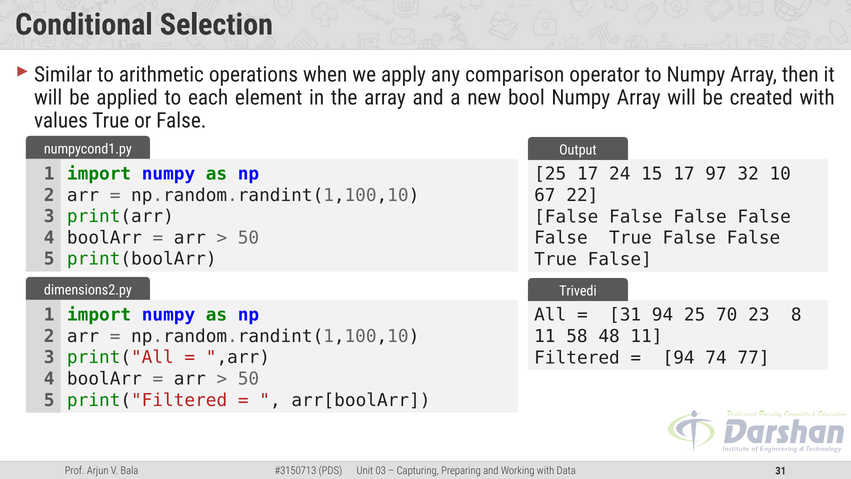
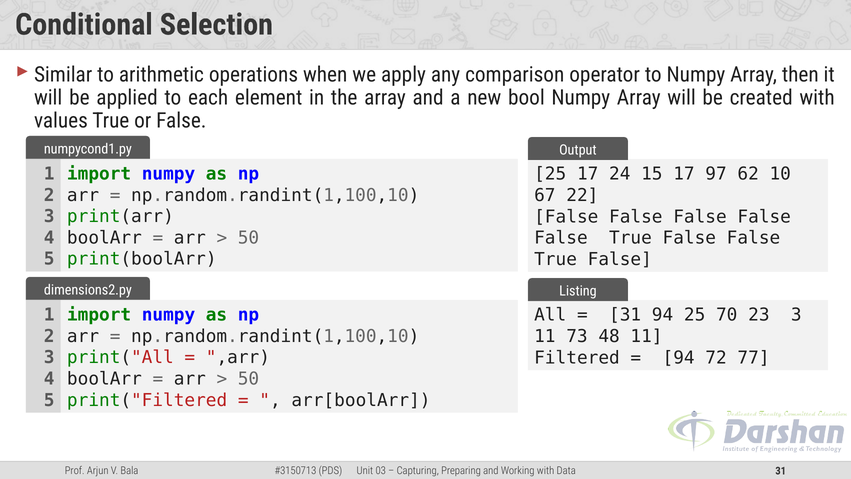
32: 32 -> 62
Trivedi: Trivedi -> Listing
23 8: 8 -> 3
58: 58 -> 73
74: 74 -> 72
